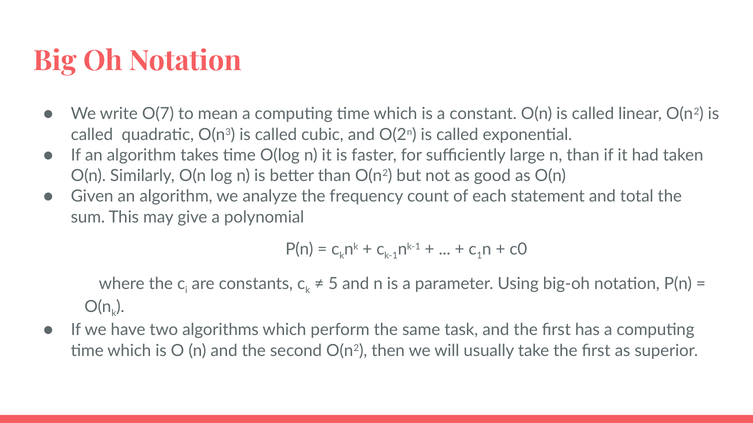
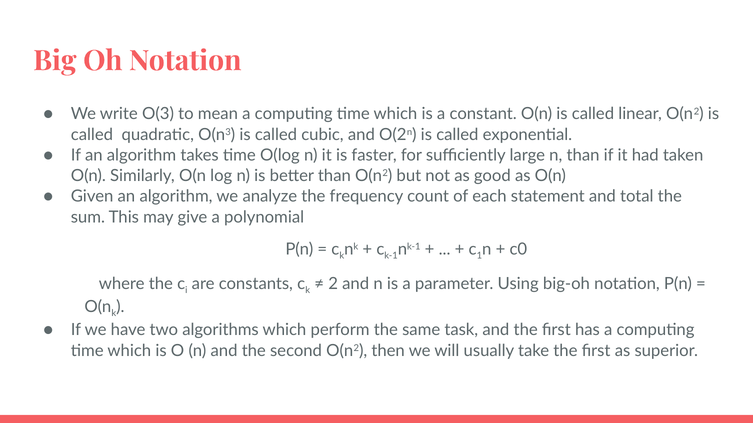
O(7: O(7 -> O(3
5: 5 -> 2
